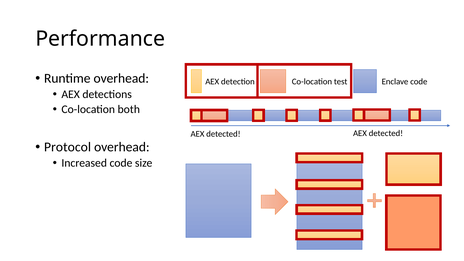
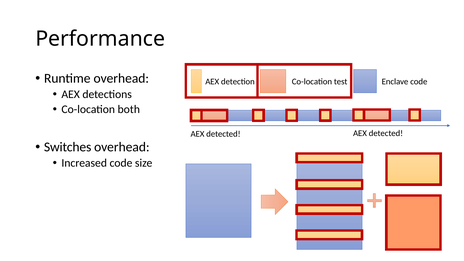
Protocol: Protocol -> Switches
